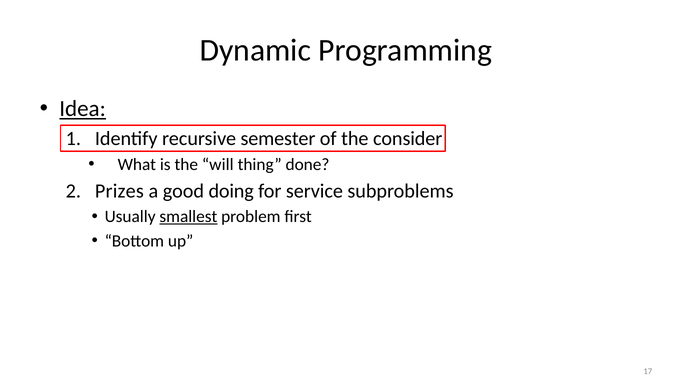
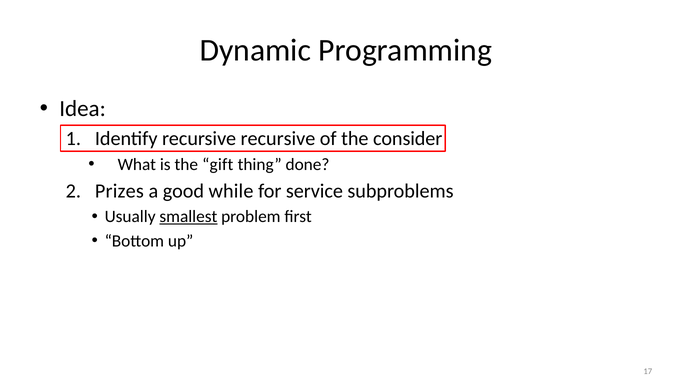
Idea underline: present -> none
recursive semester: semester -> recursive
will: will -> gift
doing: doing -> while
